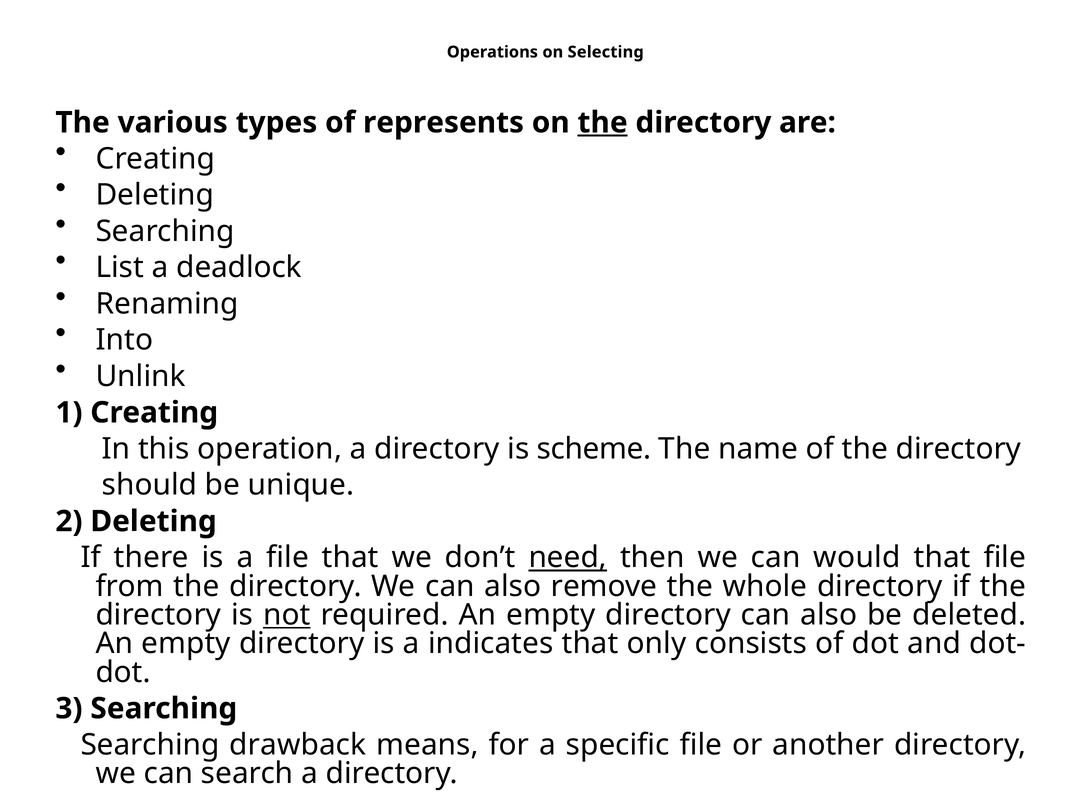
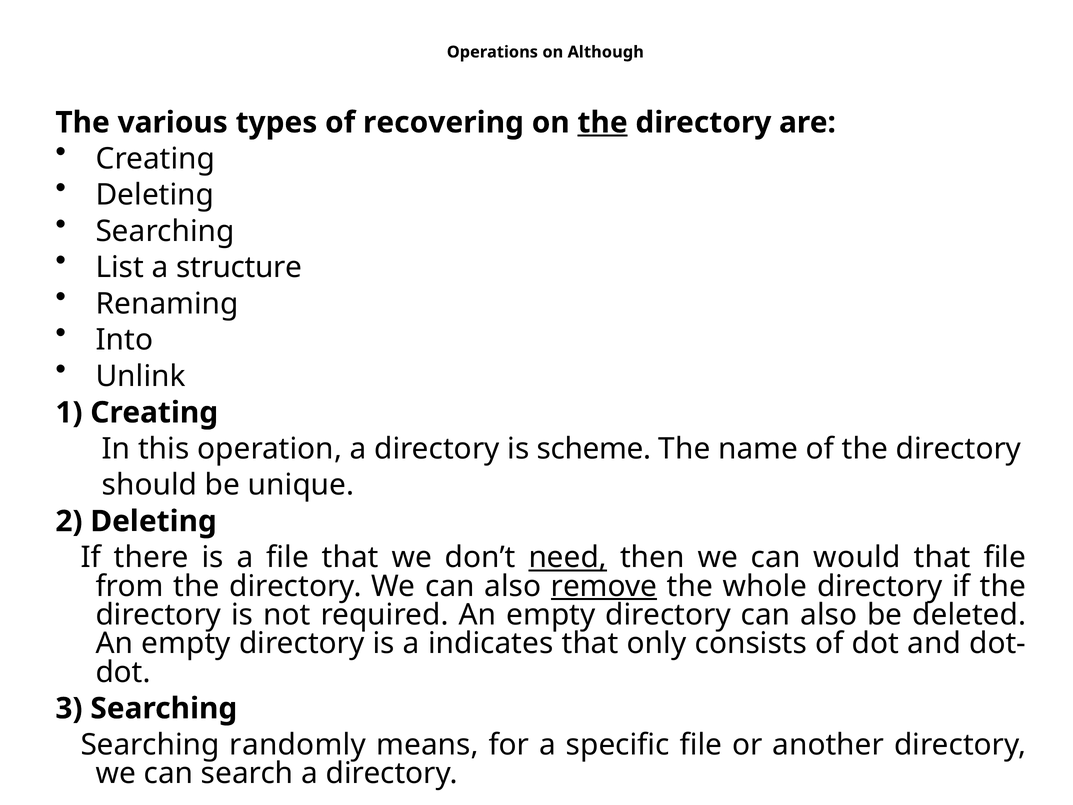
Selecting: Selecting -> Although
represents: represents -> recovering
deadlock: deadlock -> structure
remove underline: none -> present
not underline: present -> none
drawback: drawback -> randomly
